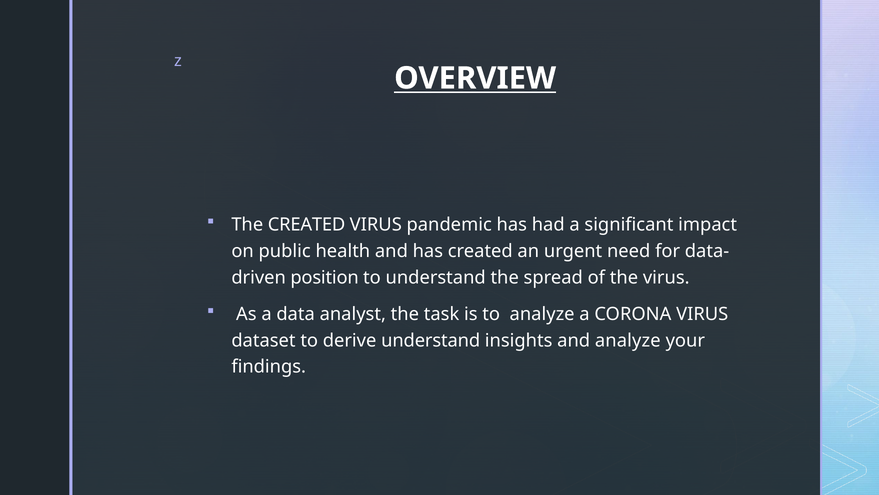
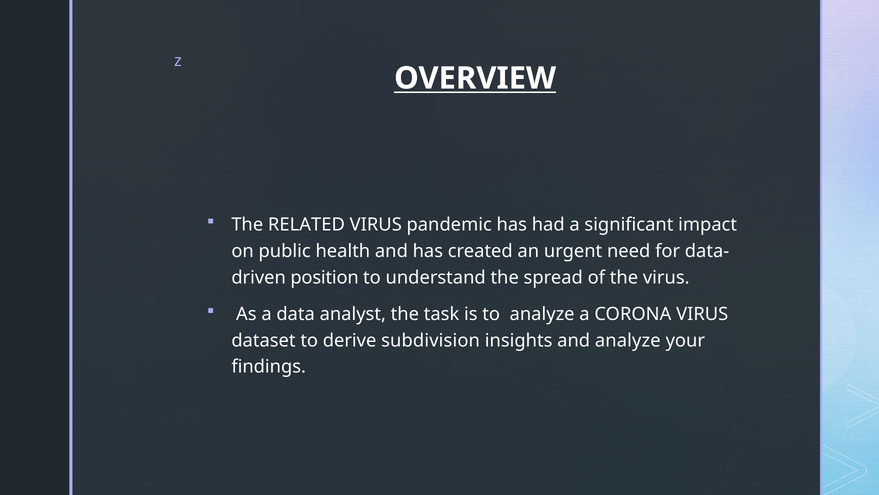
The CREATED: CREATED -> RELATED
derive understand: understand -> subdivision
